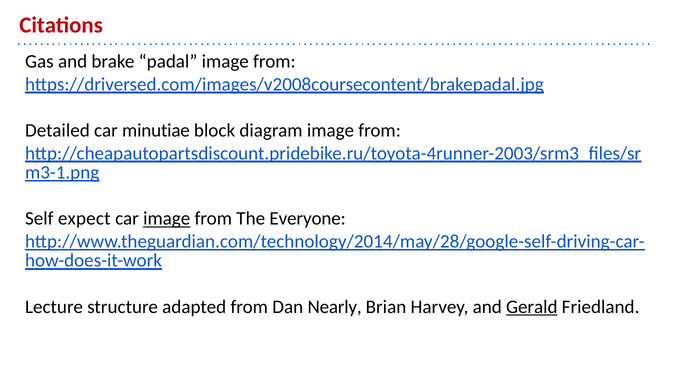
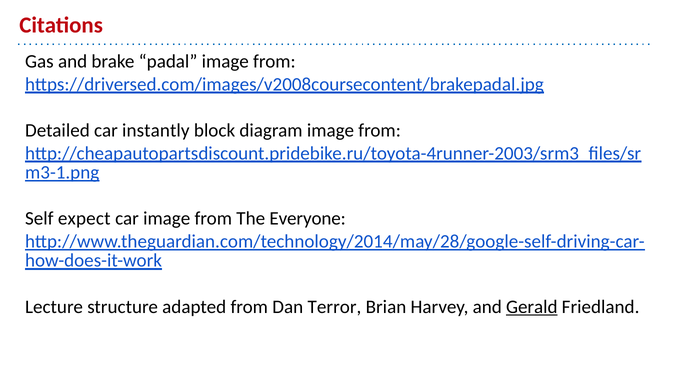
minutiae: minutiae -> instantly
image at (167, 219) underline: present -> none
Nearly: Nearly -> Terror
